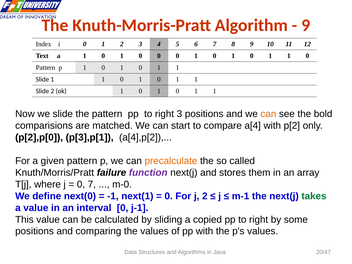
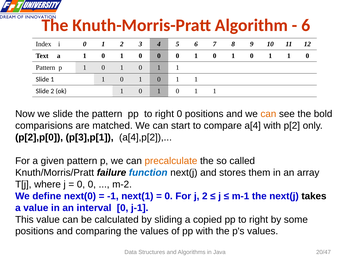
9 at (306, 25): 9 -> 6
right 3: 3 -> 0
function colour: purple -> blue
7 at (92, 184): 7 -> 0
m-0: m-0 -> m-2
takes colour: green -> black
